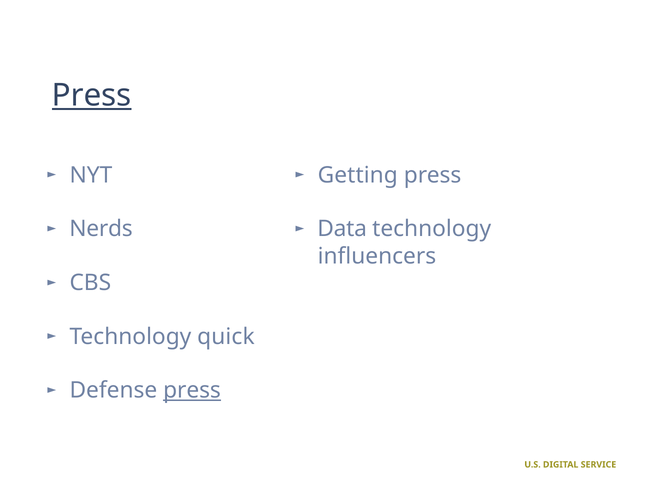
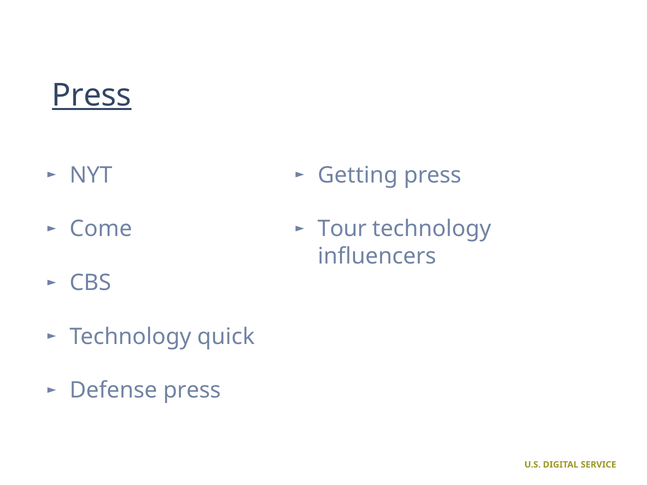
Nerds: Nerds -> Come
Data: Data -> Tour
press at (192, 391) underline: present -> none
